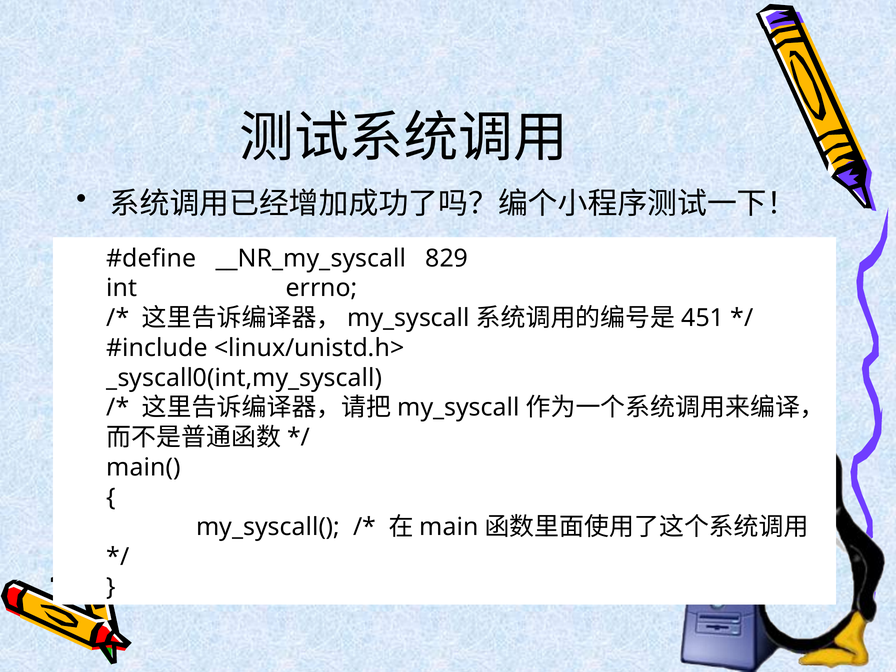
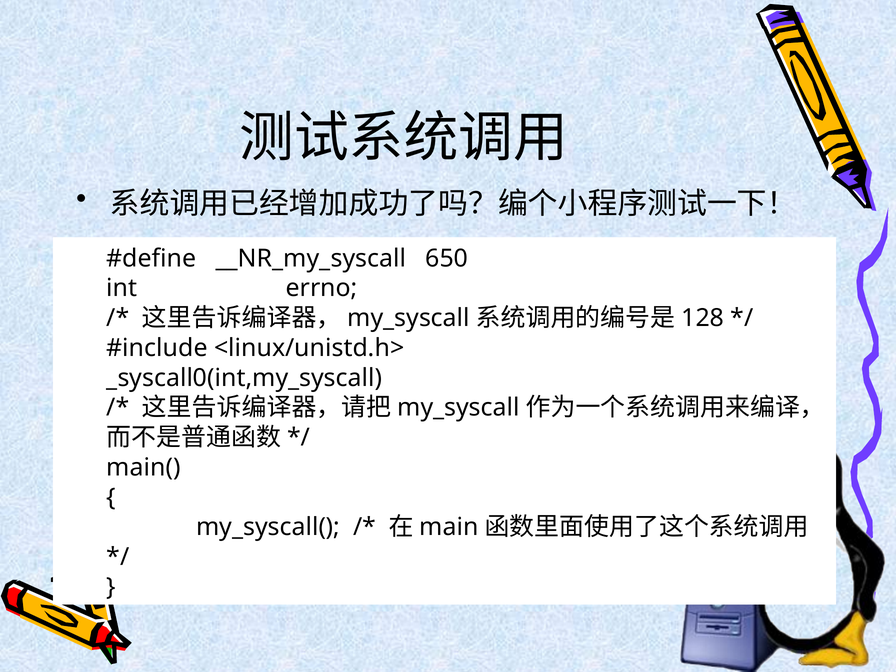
829: 829 -> 650
451: 451 -> 128
